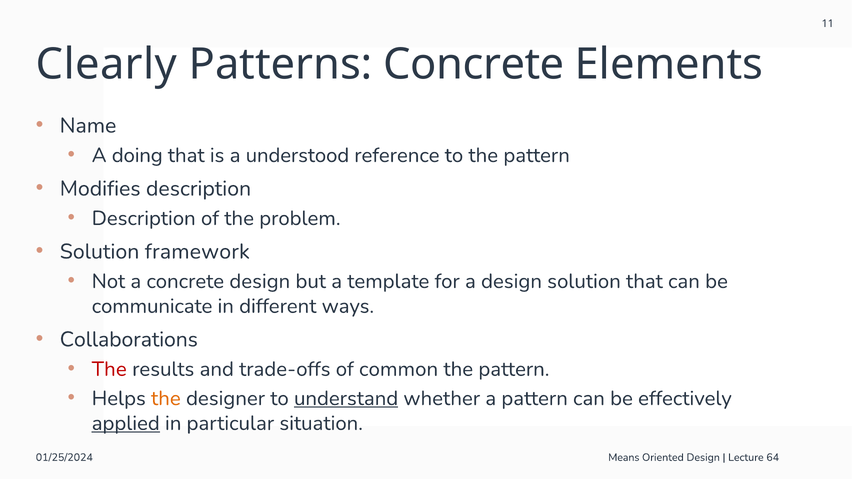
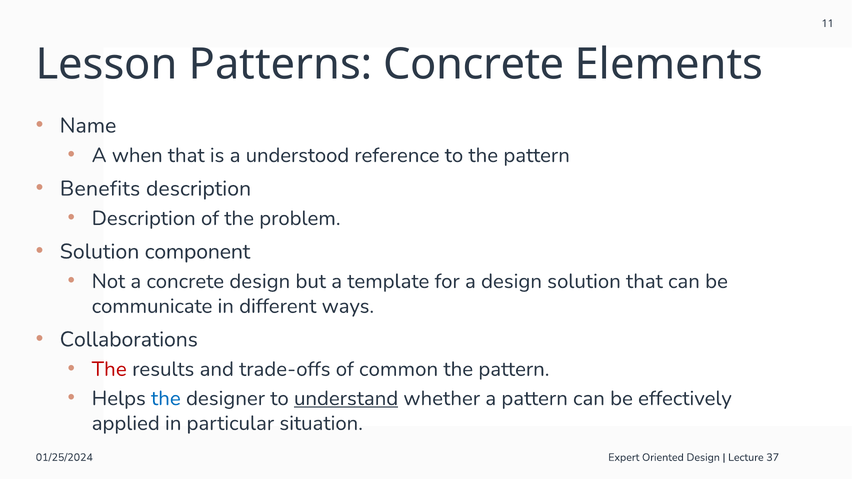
Clearly: Clearly -> Lesson
doing: doing -> when
Modifies: Modifies -> Benefits
framework: framework -> component
the at (166, 399) colour: orange -> blue
applied underline: present -> none
Means: Means -> Expert
64: 64 -> 37
